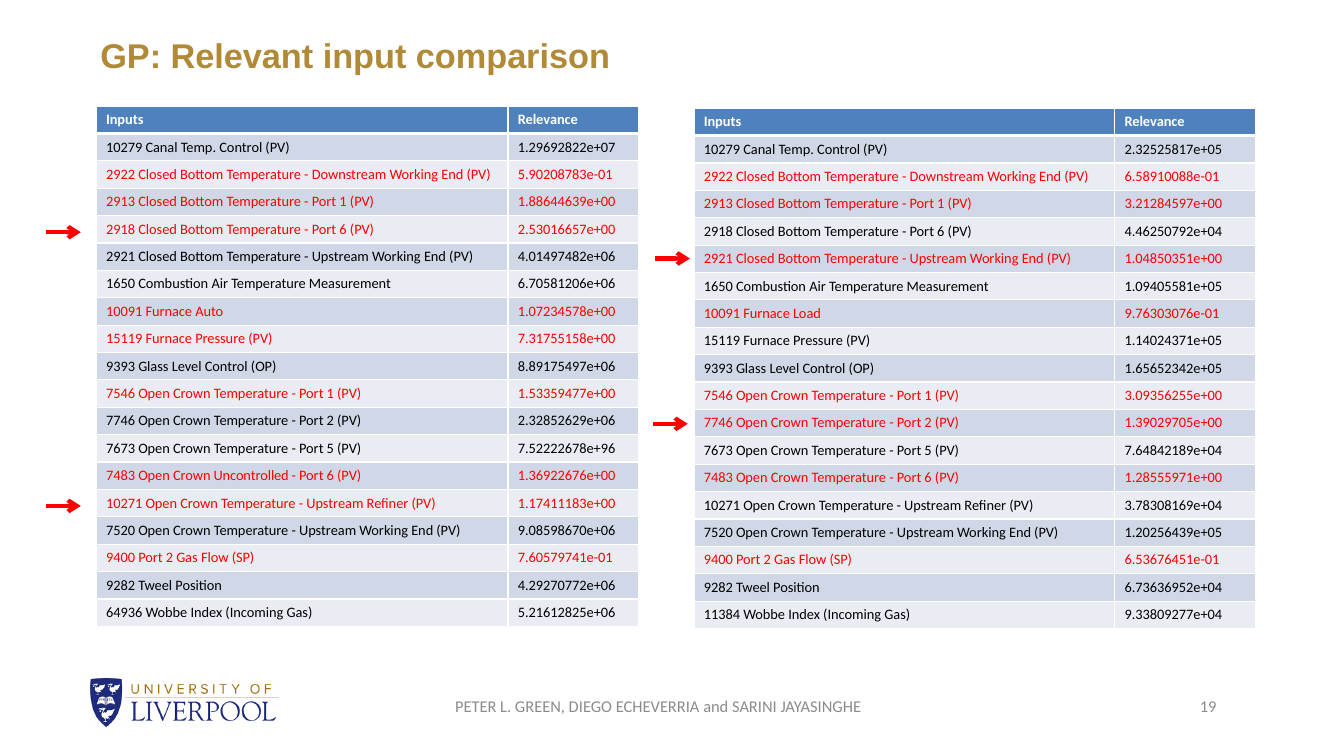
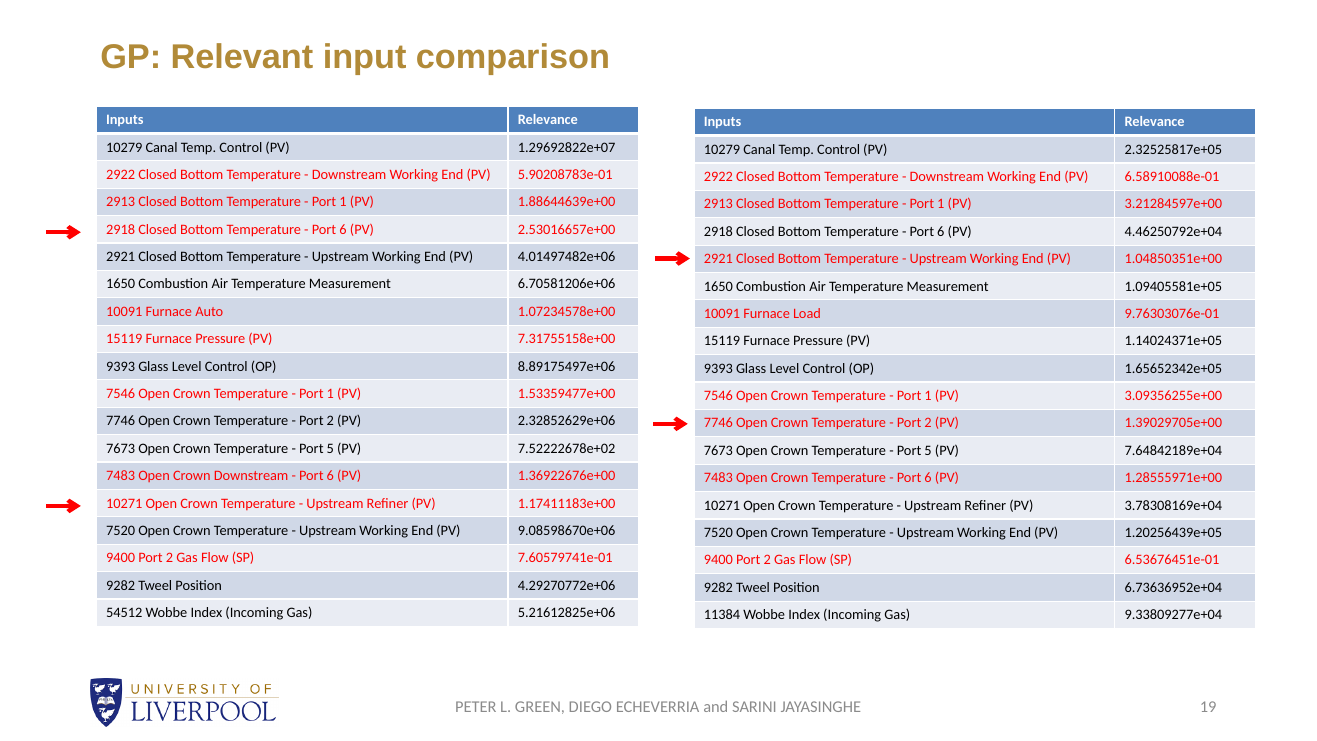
7.52222678e+96: 7.52222678e+96 -> 7.52222678e+02
Crown Uncontrolled: Uncontrolled -> Downstream
64936: 64936 -> 54512
